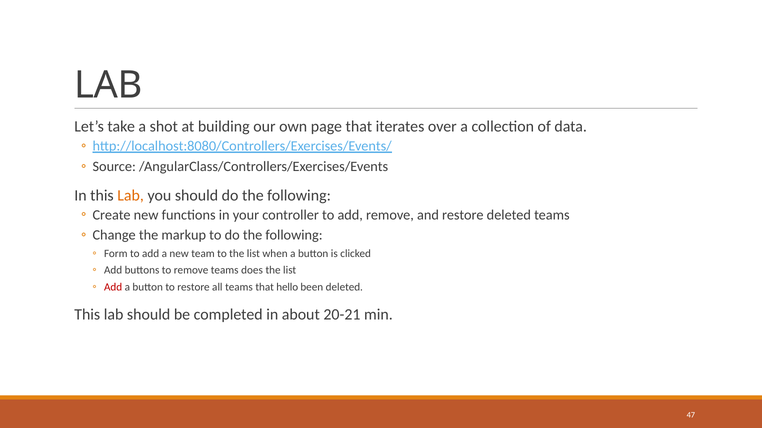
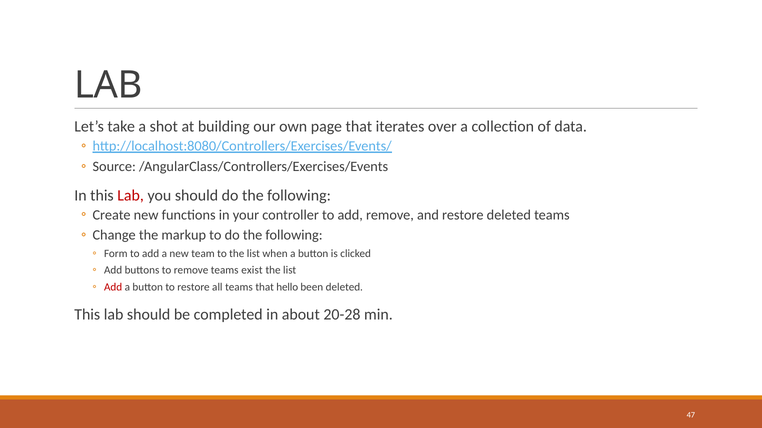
Lab at (131, 196) colour: orange -> red
does: does -> exist
20-21: 20-21 -> 20-28
